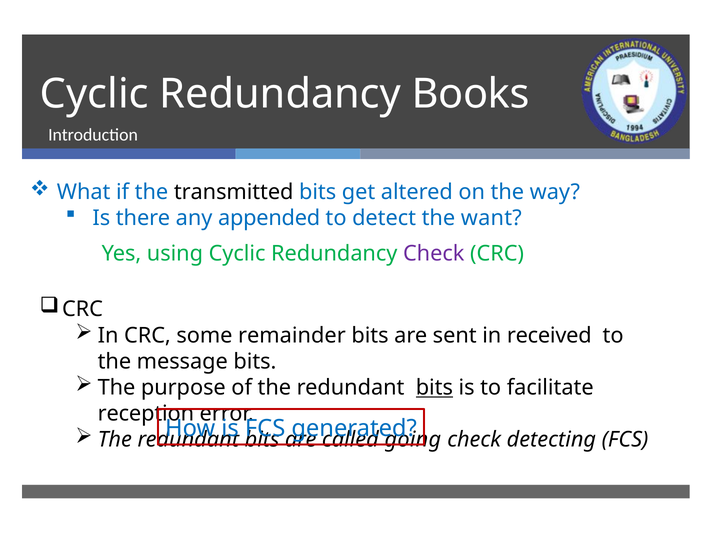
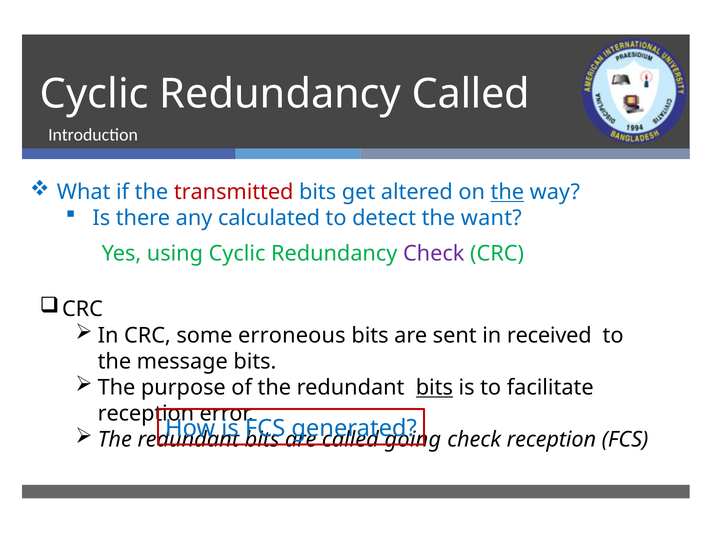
Redundancy Books: Books -> Called
transmitted colour: black -> red
the at (507, 192) underline: none -> present
appended: appended -> calculated
remainder: remainder -> erroneous
check detecting: detecting -> reception
